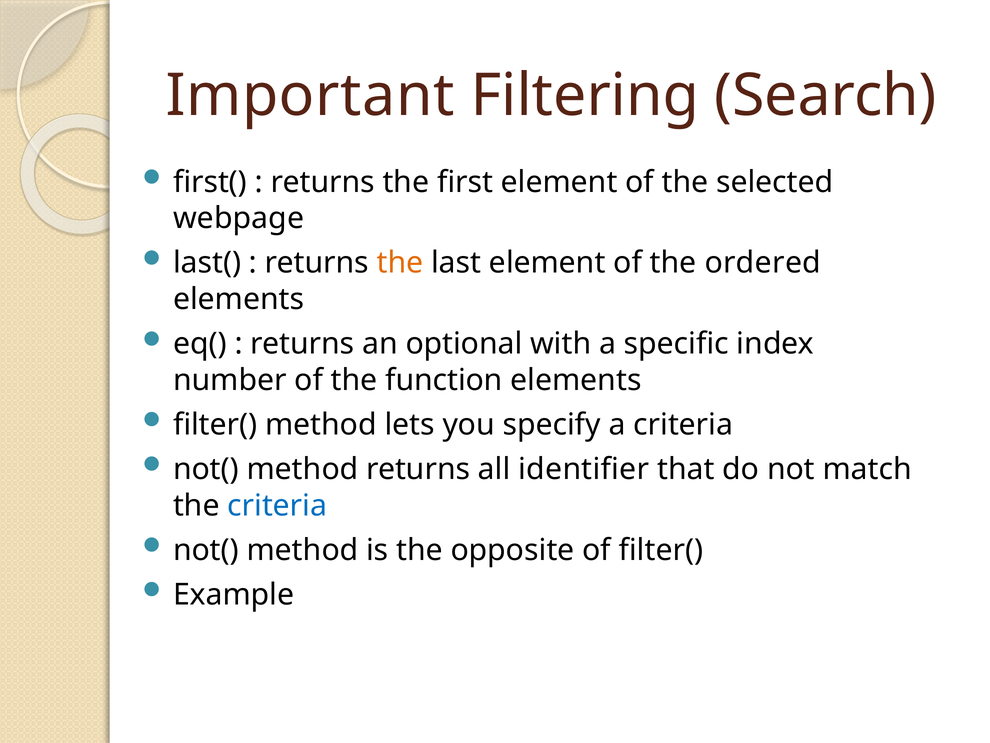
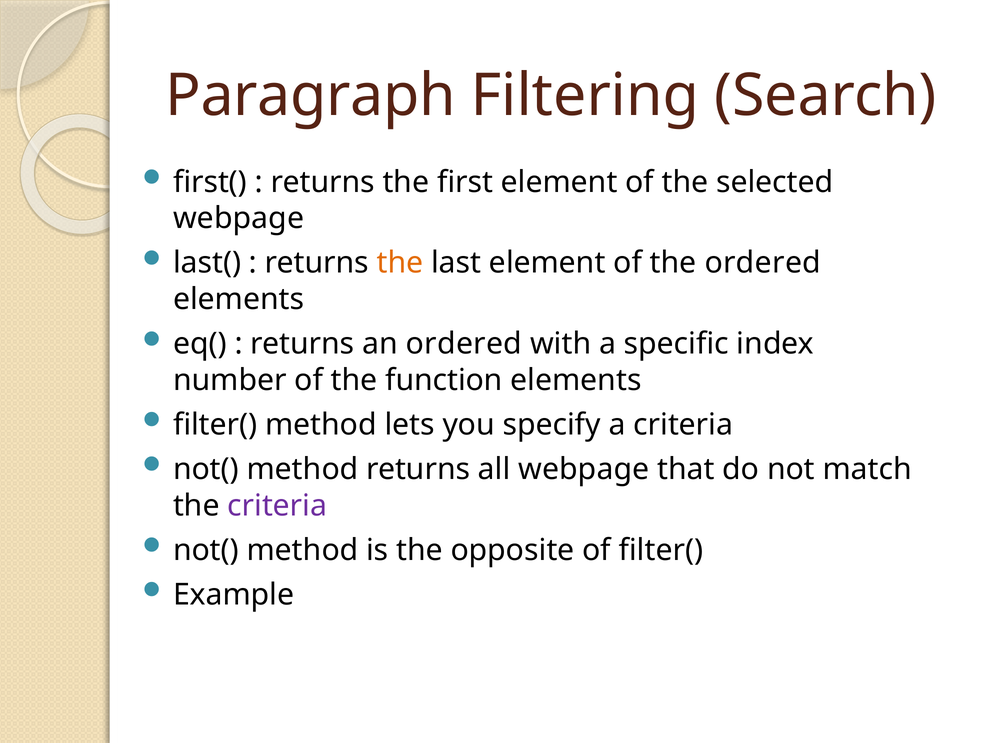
Important: Important -> Paragraph
an optional: optional -> ordered
all identifier: identifier -> webpage
criteria at (277, 505) colour: blue -> purple
